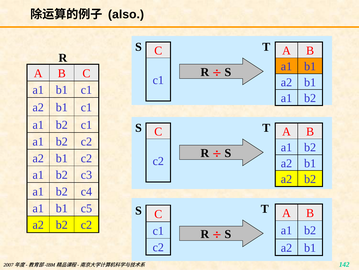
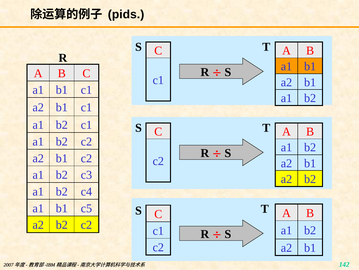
also: also -> pids
